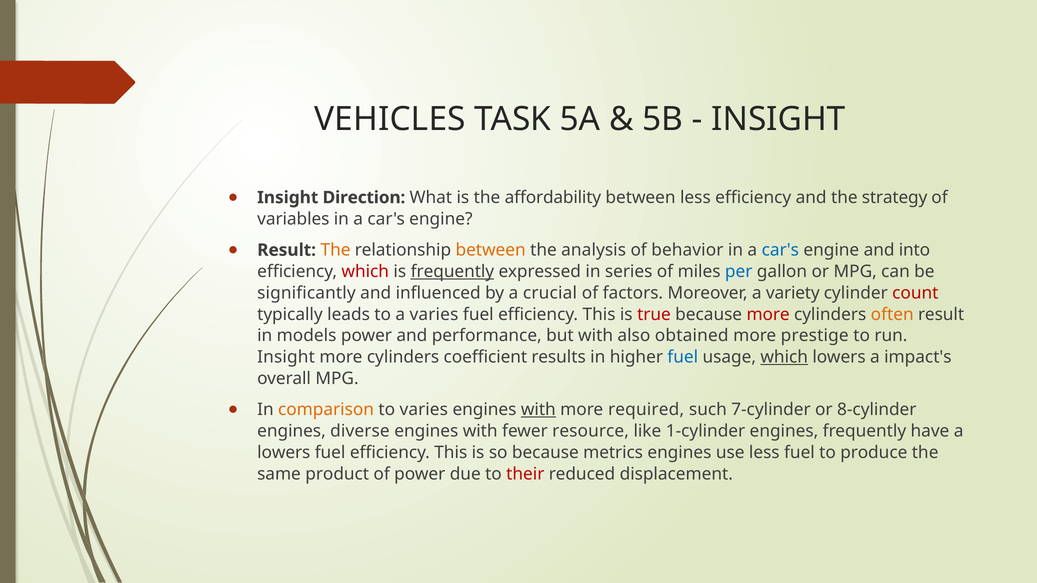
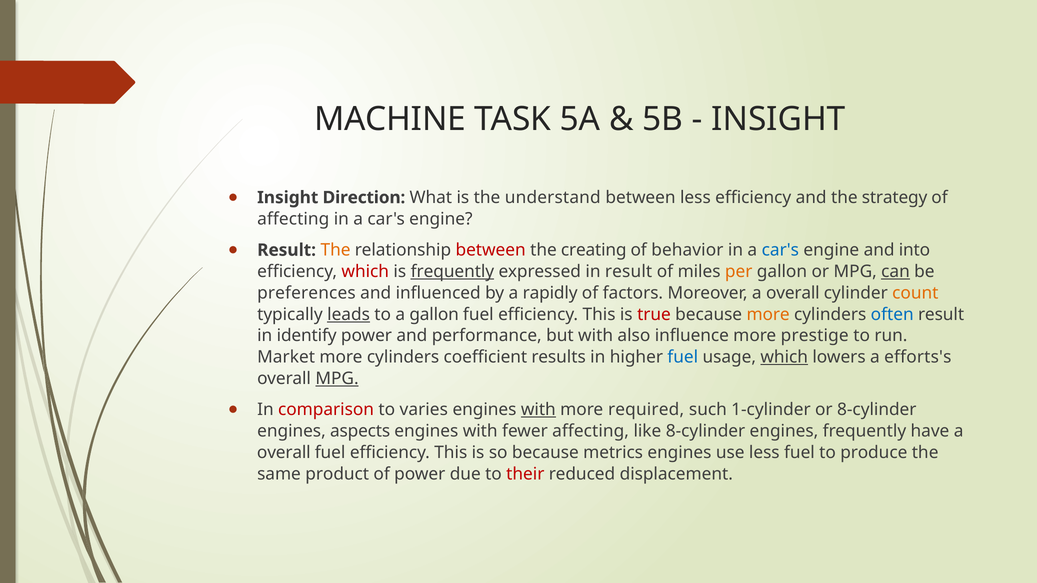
VEHICLES: VEHICLES -> MACHINE
affordability: affordability -> understand
variables at (293, 219): variables -> affecting
between at (491, 250) colour: orange -> red
analysis: analysis -> creating
in series: series -> result
per colour: blue -> orange
can underline: none -> present
significantly: significantly -> preferences
crucial: crucial -> rapidly
Moreover a variety: variety -> overall
count colour: red -> orange
leads underline: none -> present
a varies: varies -> gallon
more at (768, 315) colour: red -> orange
often colour: orange -> blue
models: models -> identify
obtained: obtained -> influence
Insight at (286, 357): Insight -> Market
impact's: impact's -> efforts's
MPG at (337, 379) underline: none -> present
comparison colour: orange -> red
7-cylinder: 7-cylinder -> 1-cylinder
diverse: diverse -> aspects
fewer resource: resource -> affecting
like 1-cylinder: 1-cylinder -> 8-cylinder
lowers at (284, 453): lowers -> overall
